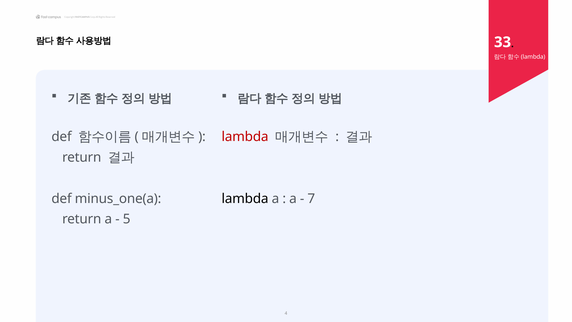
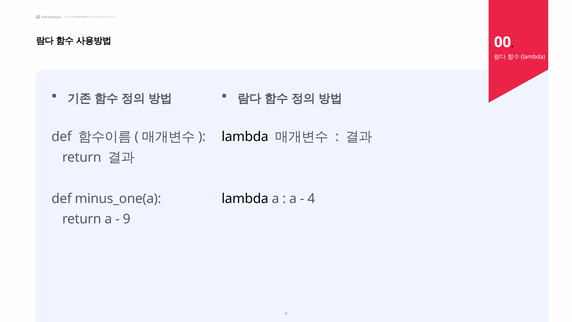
33: 33 -> 00
lambda at (245, 137) colour: red -> black
7 at (311, 198): 7 -> 4
5: 5 -> 9
